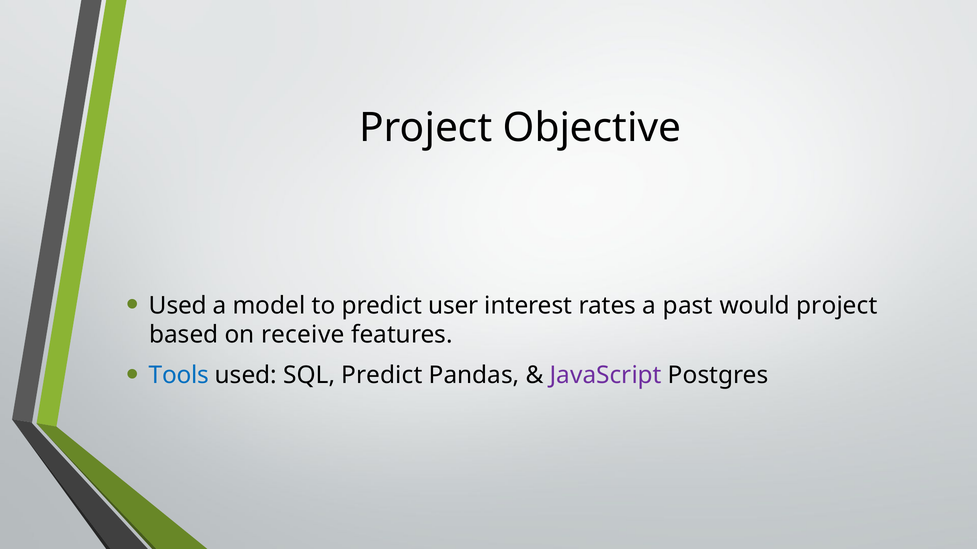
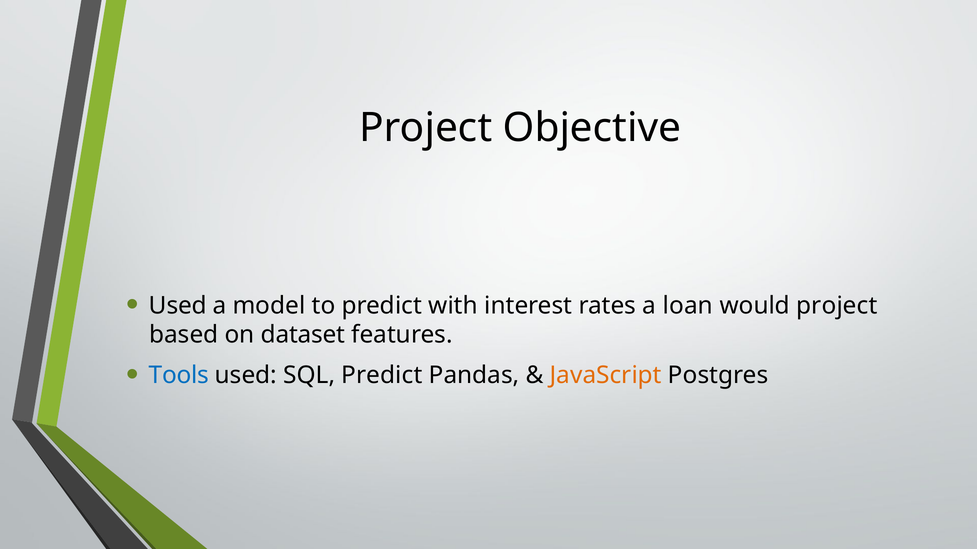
user: user -> with
past: past -> loan
receive: receive -> dataset
JavaScript colour: purple -> orange
